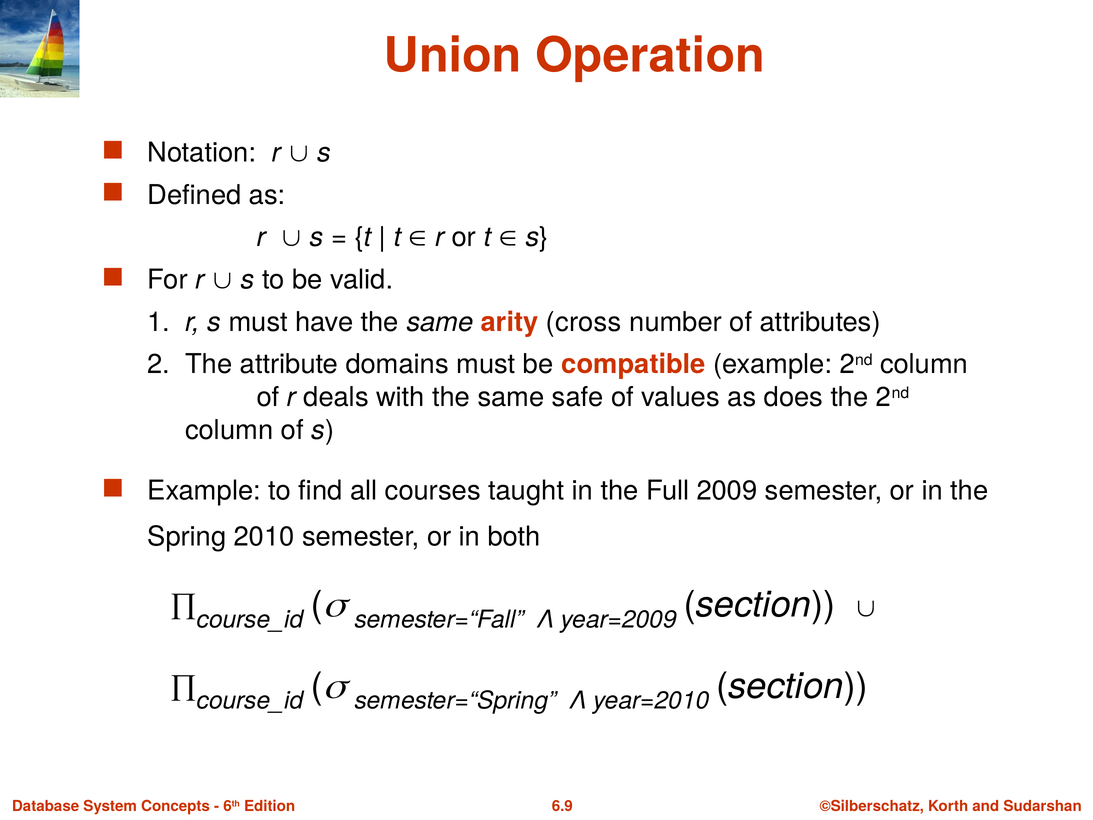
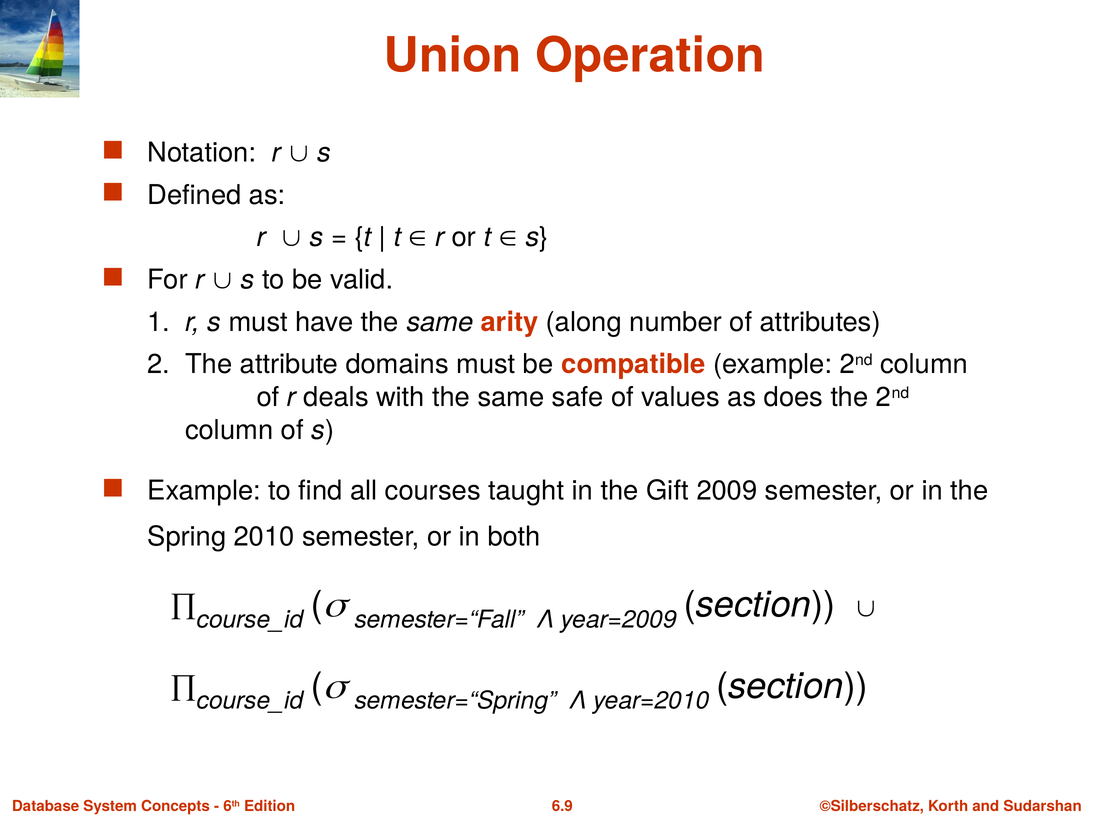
cross: cross -> along
Full: Full -> Gift
